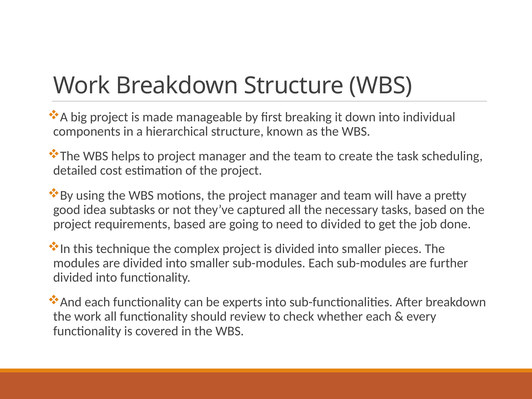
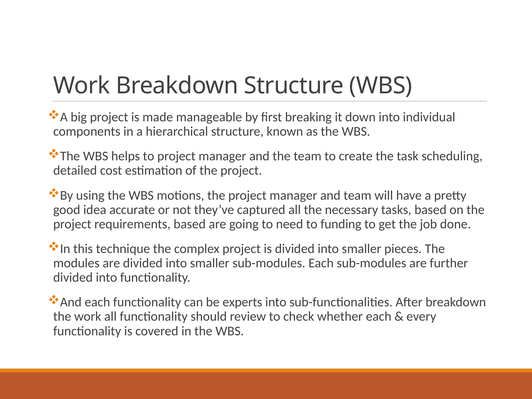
subtasks: subtasks -> accurate
to divided: divided -> funding
